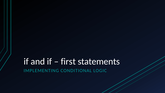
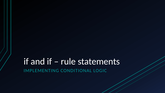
first: first -> rule
